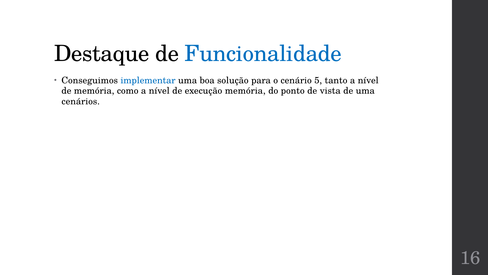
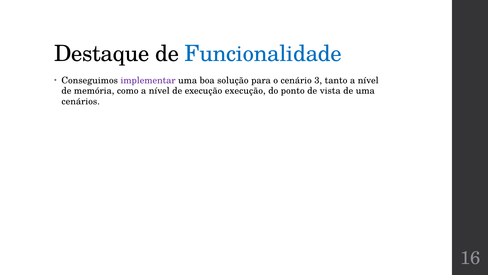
implementar colour: blue -> purple
5: 5 -> 3
execução memória: memória -> execução
